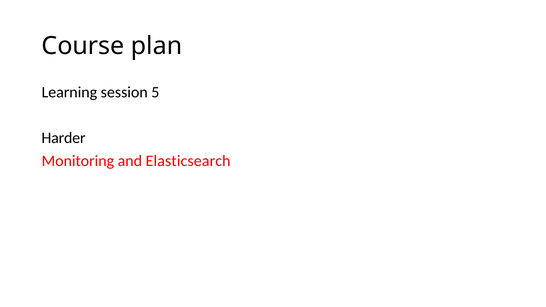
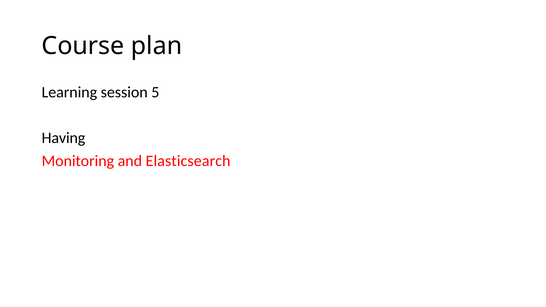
Harder: Harder -> Having
